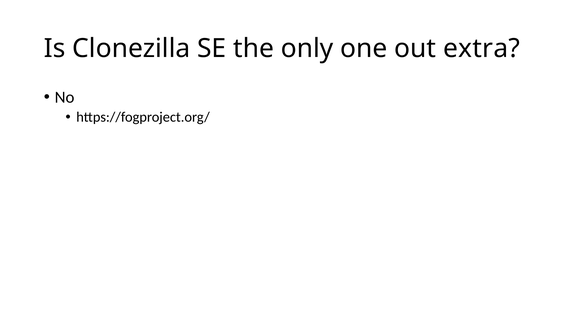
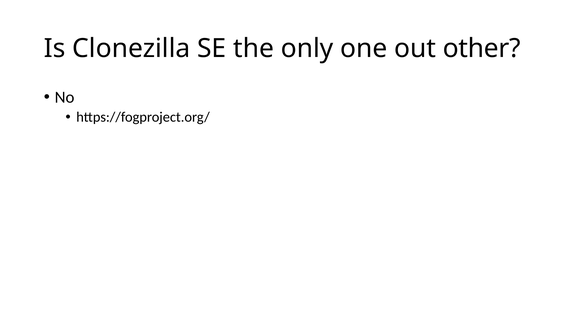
extra: extra -> other
